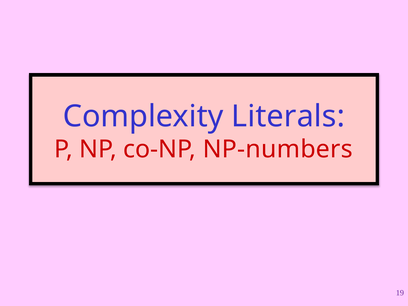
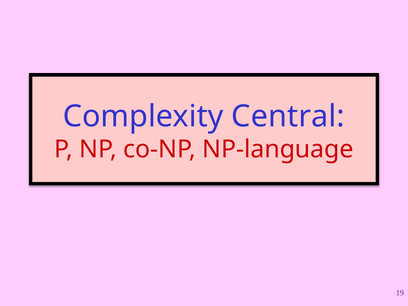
Literals: Literals -> Central
NP-numbers: NP-numbers -> NP-language
